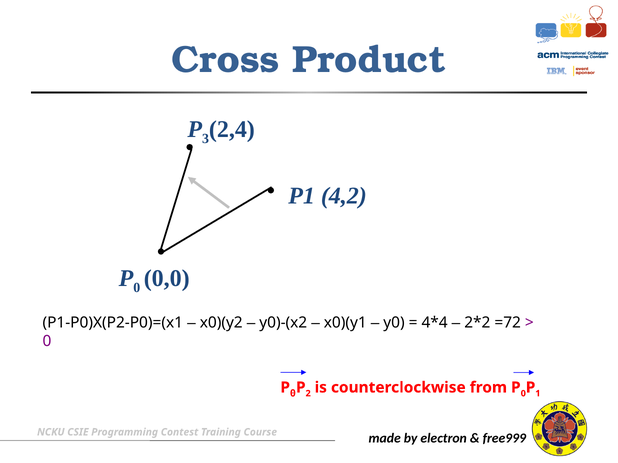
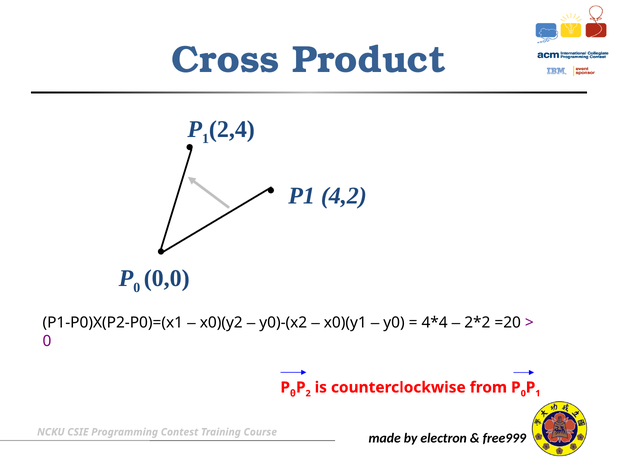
3 at (206, 139): 3 -> 1
=72: =72 -> =20
